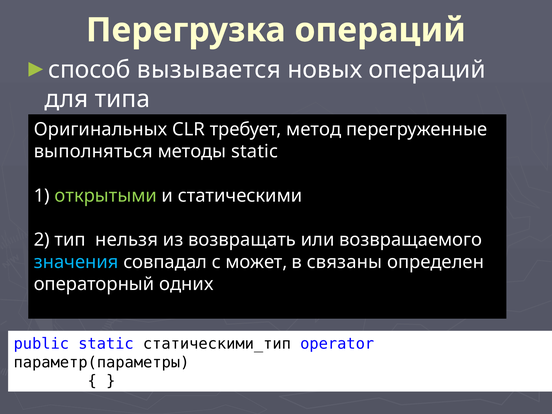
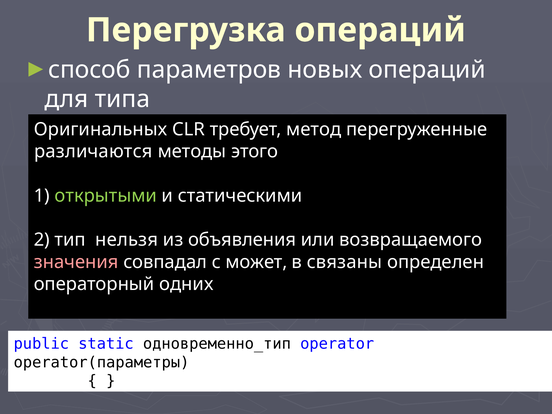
вызывается: вызывается -> параметров
выполняться: выполняться -> различаются
методы static: static -> этого
возвращать: возвращать -> объявления
значения colour: light blue -> pink
статическими_тип: статическими_тип -> одновременно_тип
параметр(параметры: параметр(параметры -> operator(параметры
